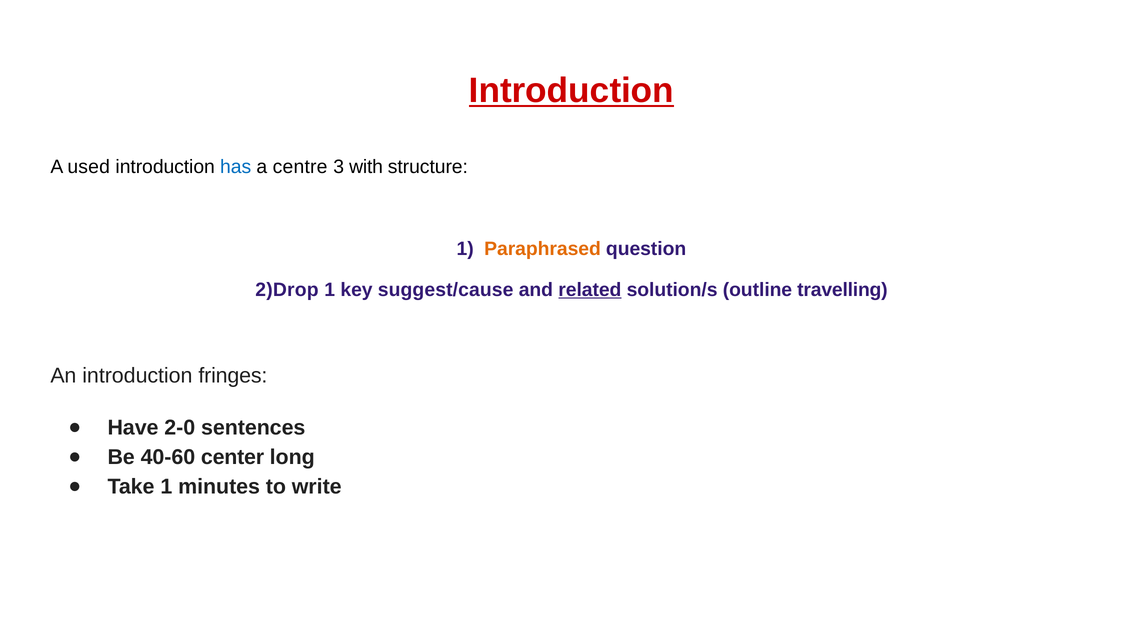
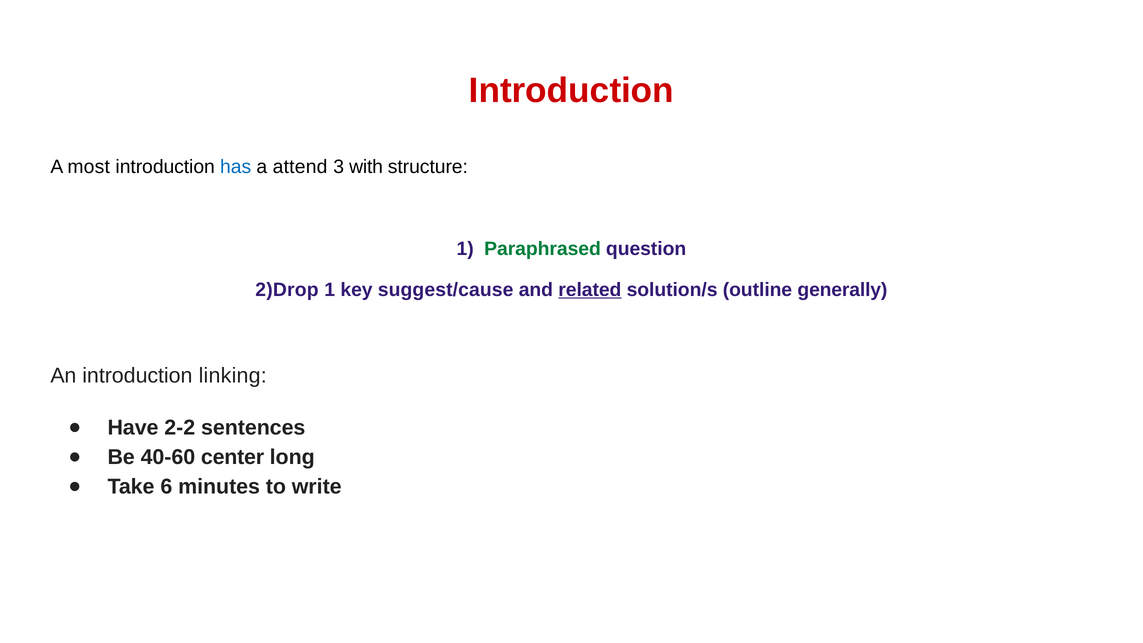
Introduction at (571, 91) underline: present -> none
used: used -> most
centre: centre -> attend
Paraphrased colour: orange -> green
travelling: travelling -> generally
fringes: fringes -> linking
2-0: 2-0 -> 2-2
Take 1: 1 -> 6
